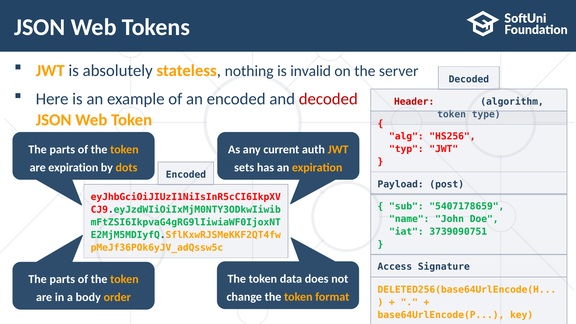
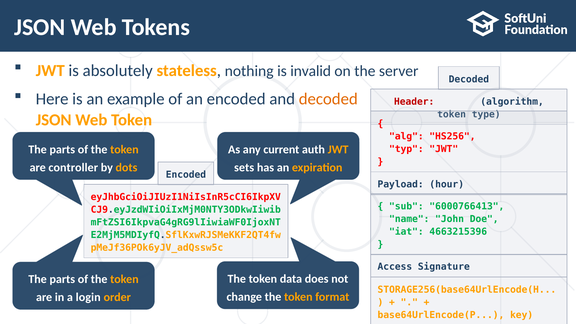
decoded at (328, 99) colour: red -> orange
are expiration: expiration -> controller
post: post -> hour
5407178659: 5407178659 -> 6000766413
3739090751: 3739090751 -> 4663215396
DELETED256(base64UrlEncode(H: DELETED256(base64UrlEncode(H -> STORAGE256(base64UrlEncode(H
body: body -> login
